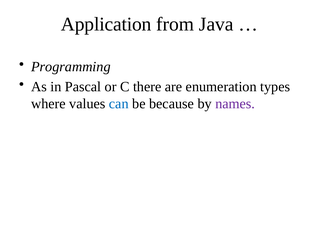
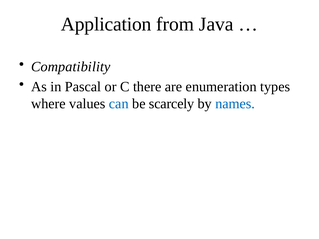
Programming: Programming -> Compatibility
because: because -> scarcely
names colour: purple -> blue
